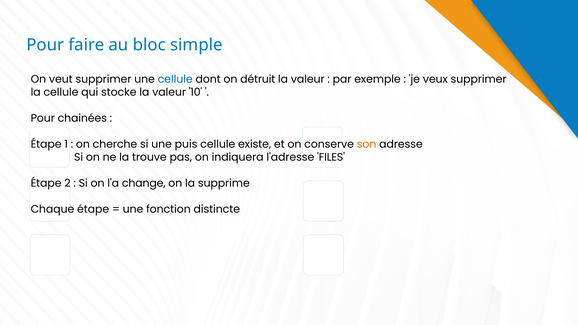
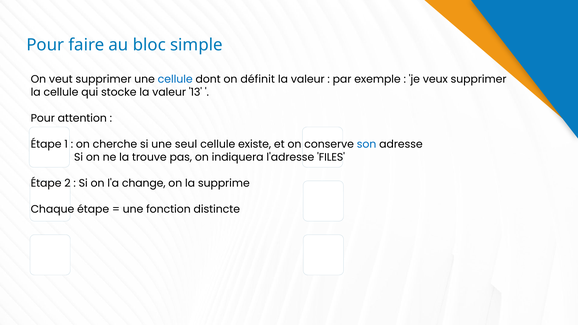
détruit: détruit -> définit
10: 10 -> 13
chainées: chainées -> attention
puis: puis -> seul
son colour: orange -> blue
